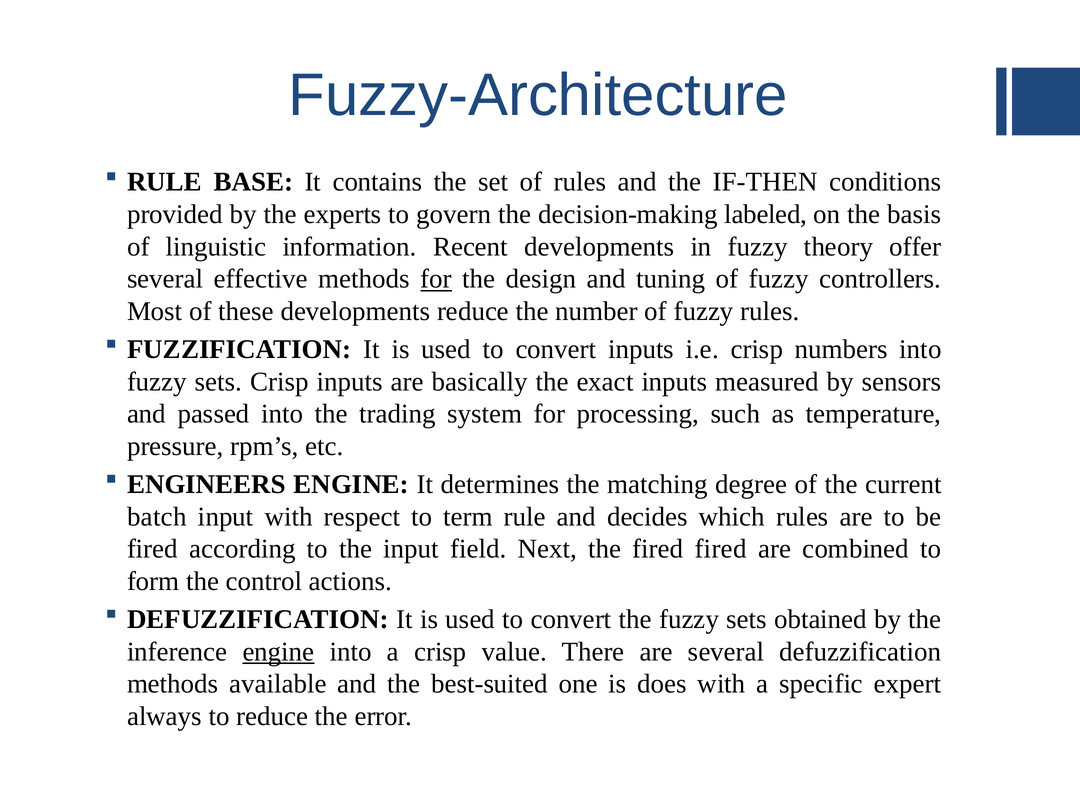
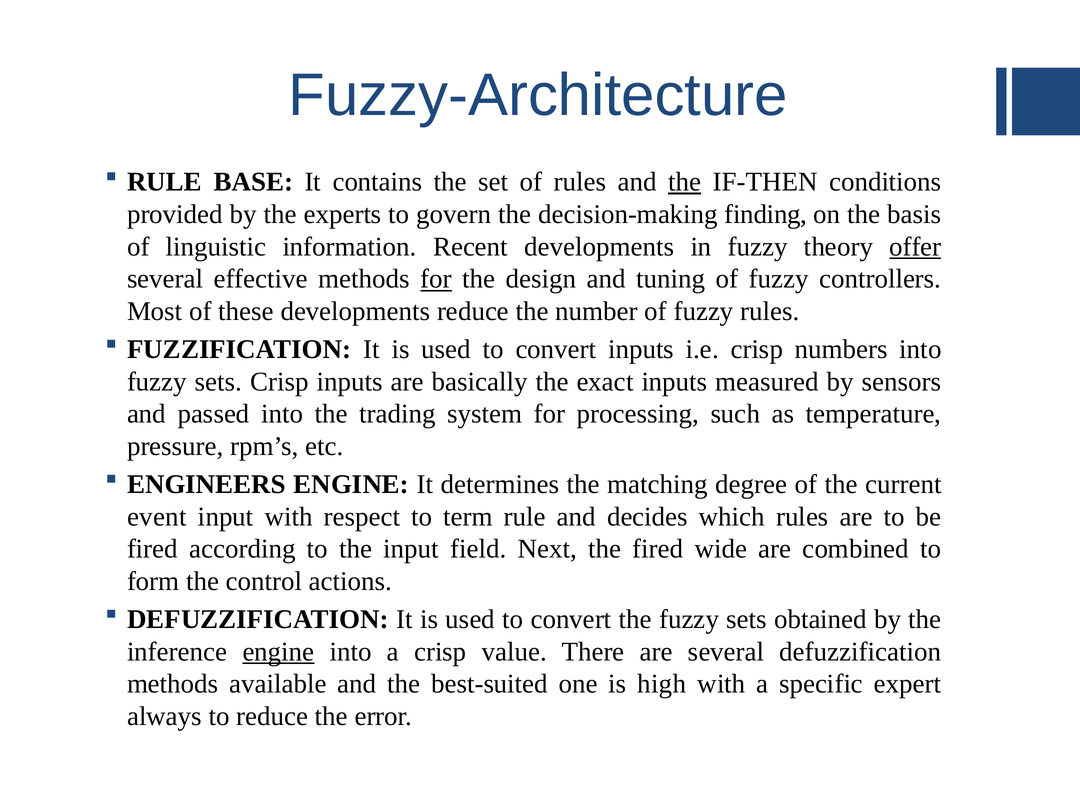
the at (685, 182) underline: none -> present
labeled: labeled -> finding
offer underline: none -> present
batch: batch -> event
fired fired: fired -> wide
does: does -> high
